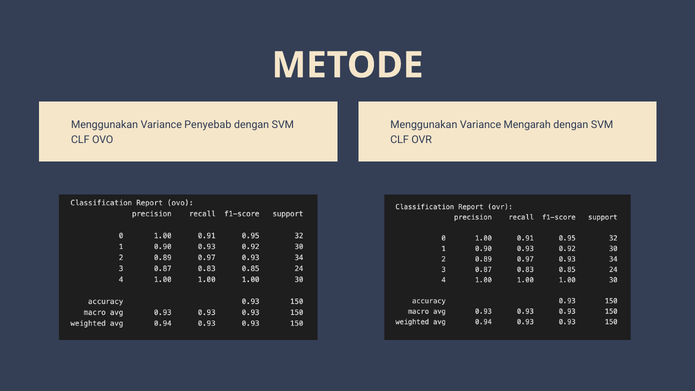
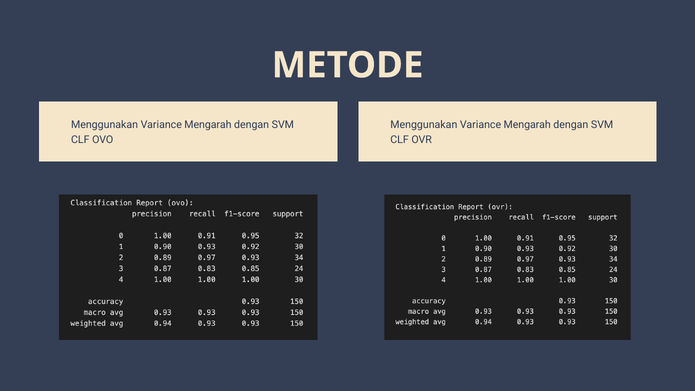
Penyebab at (208, 125): Penyebab -> Mengarah
